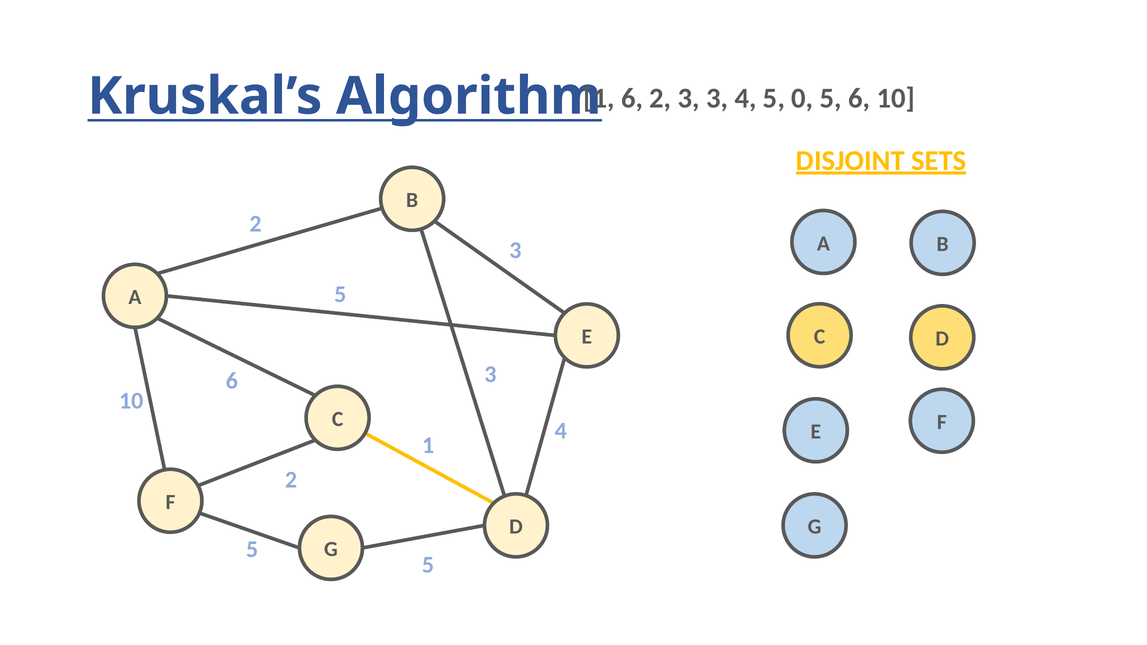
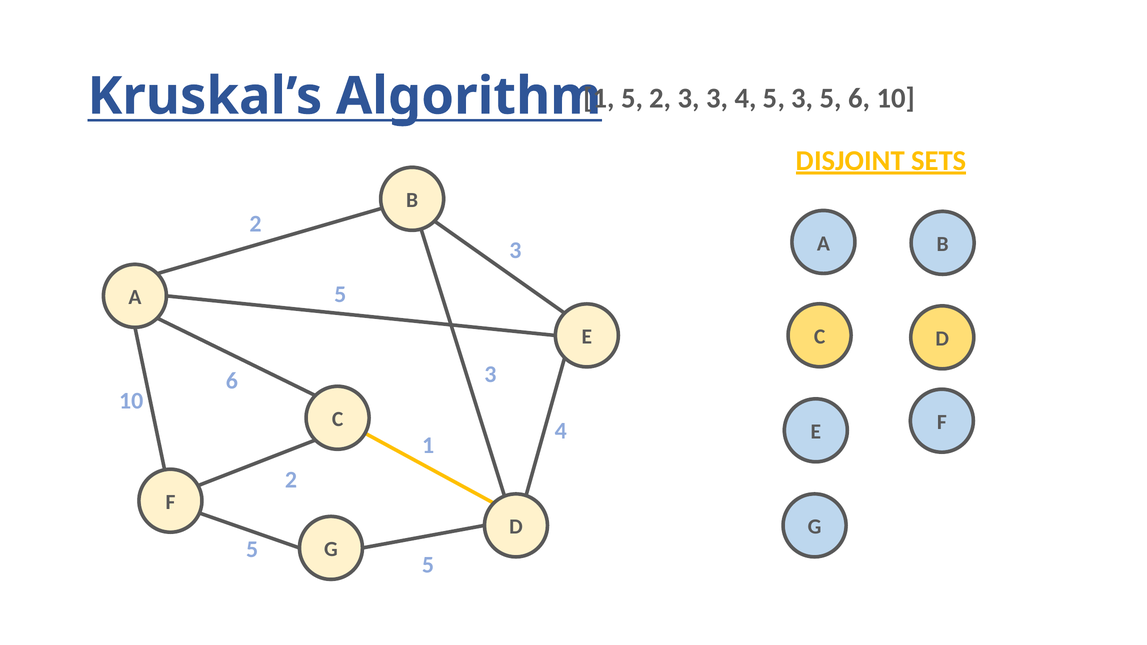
6 at (632, 98): 6 -> 5
4 5 0: 0 -> 3
